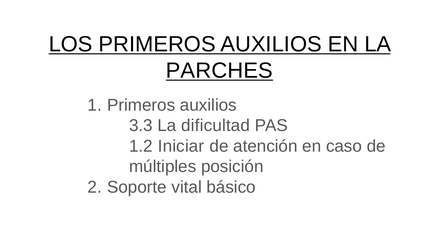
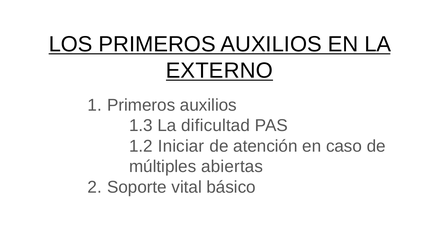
PARCHES: PARCHES -> EXTERNO
3.3: 3.3 -> 1.3
posición: posición -> abiertas
